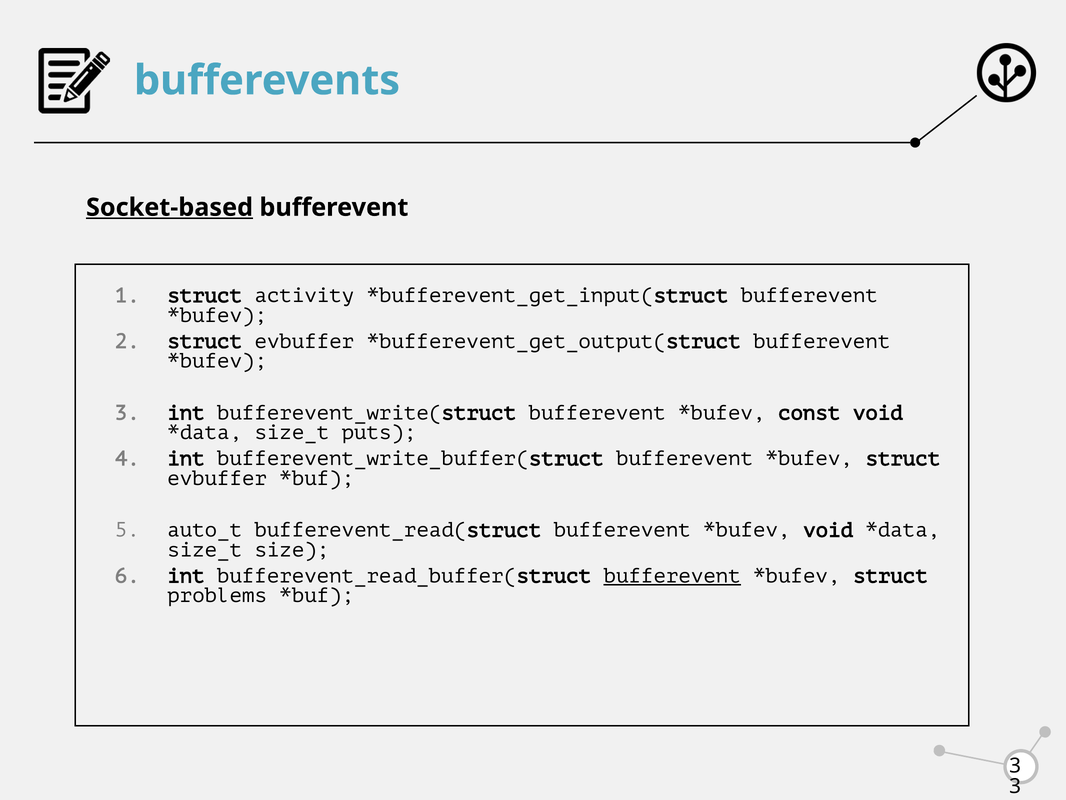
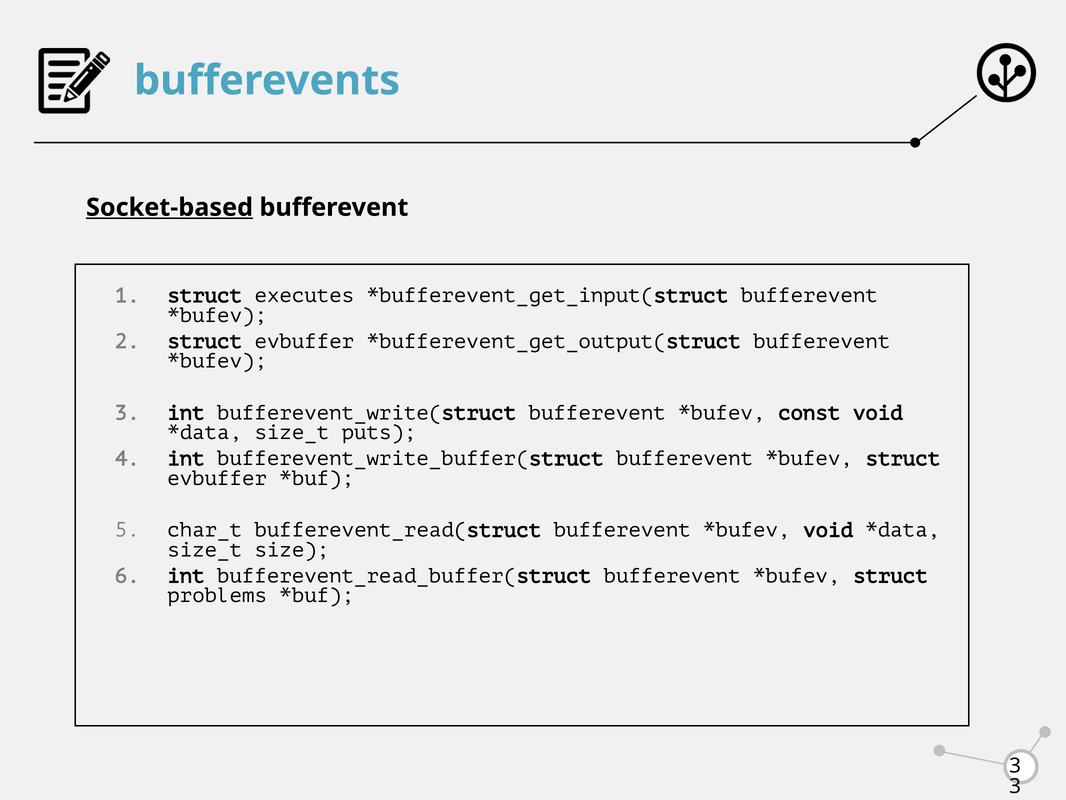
activity: activity -> executes
auto_t: auto_t -> char_t
bufferevent at (672, 575) underline: present -> none
